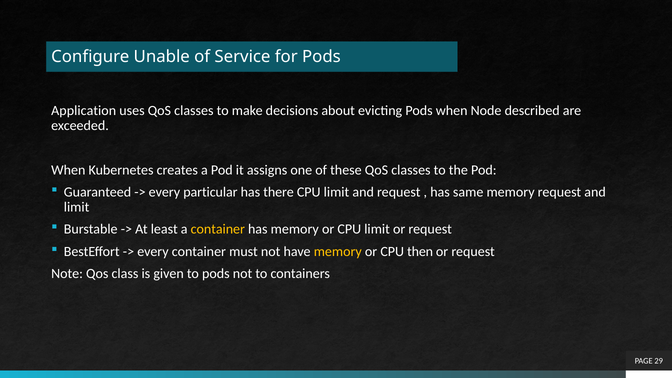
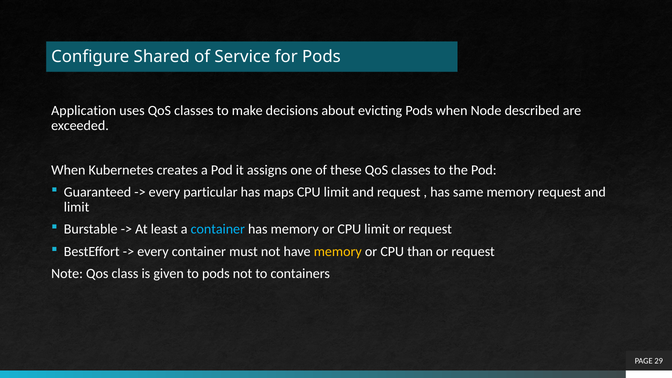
Unable: Unable -> Shared
there: there -> maps
container at (218, 229) colour: yellow -> light blue
then: then -> than
